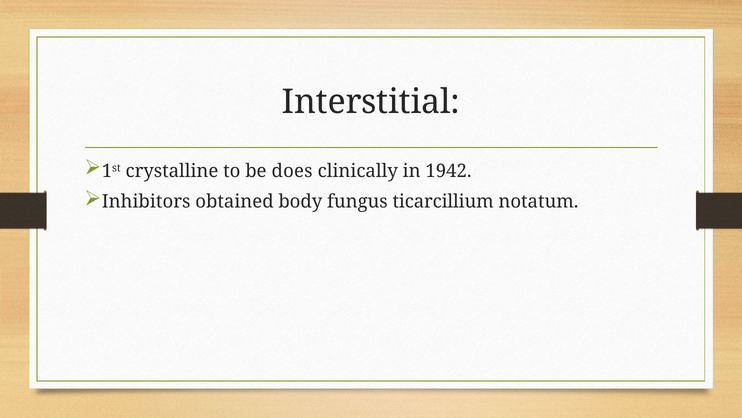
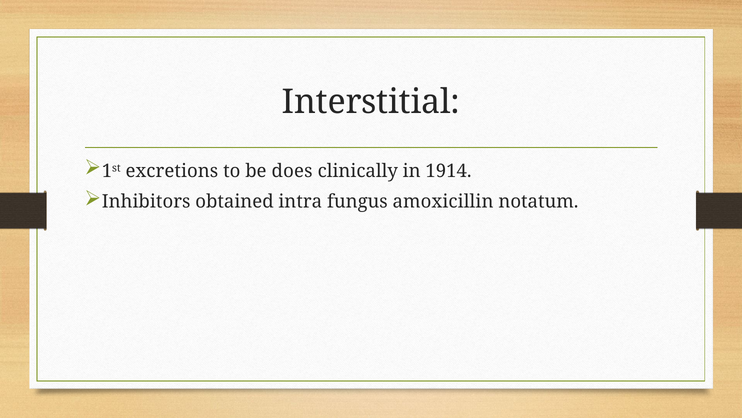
crystalline: crystalline -> excretions
1942: 1942 -> 1914
body: body -> intra
ticarcillium: ticarcillium -> amoxicillin
